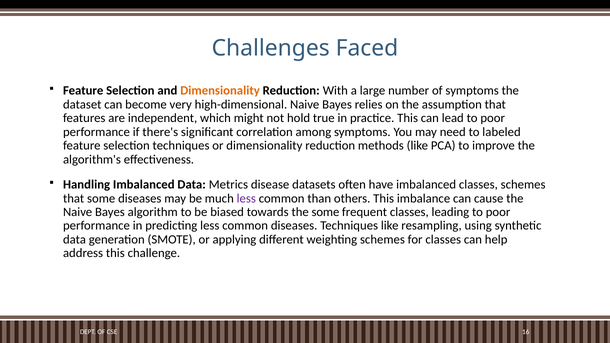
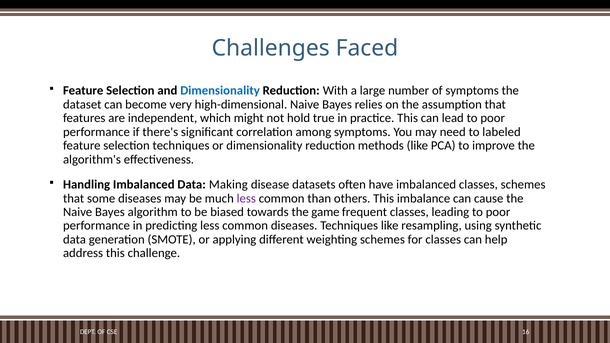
Dimensionality at (220, 91) colour: orange -> blue
Metrics: Metrics -> Making
the some: some -> game
